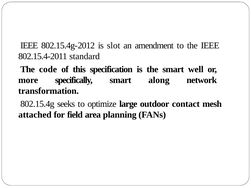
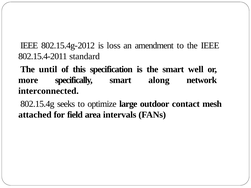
slot: slot -> loss
code: code -> until
transformation: transformation -> interconnected
planning: planning -> intervals
